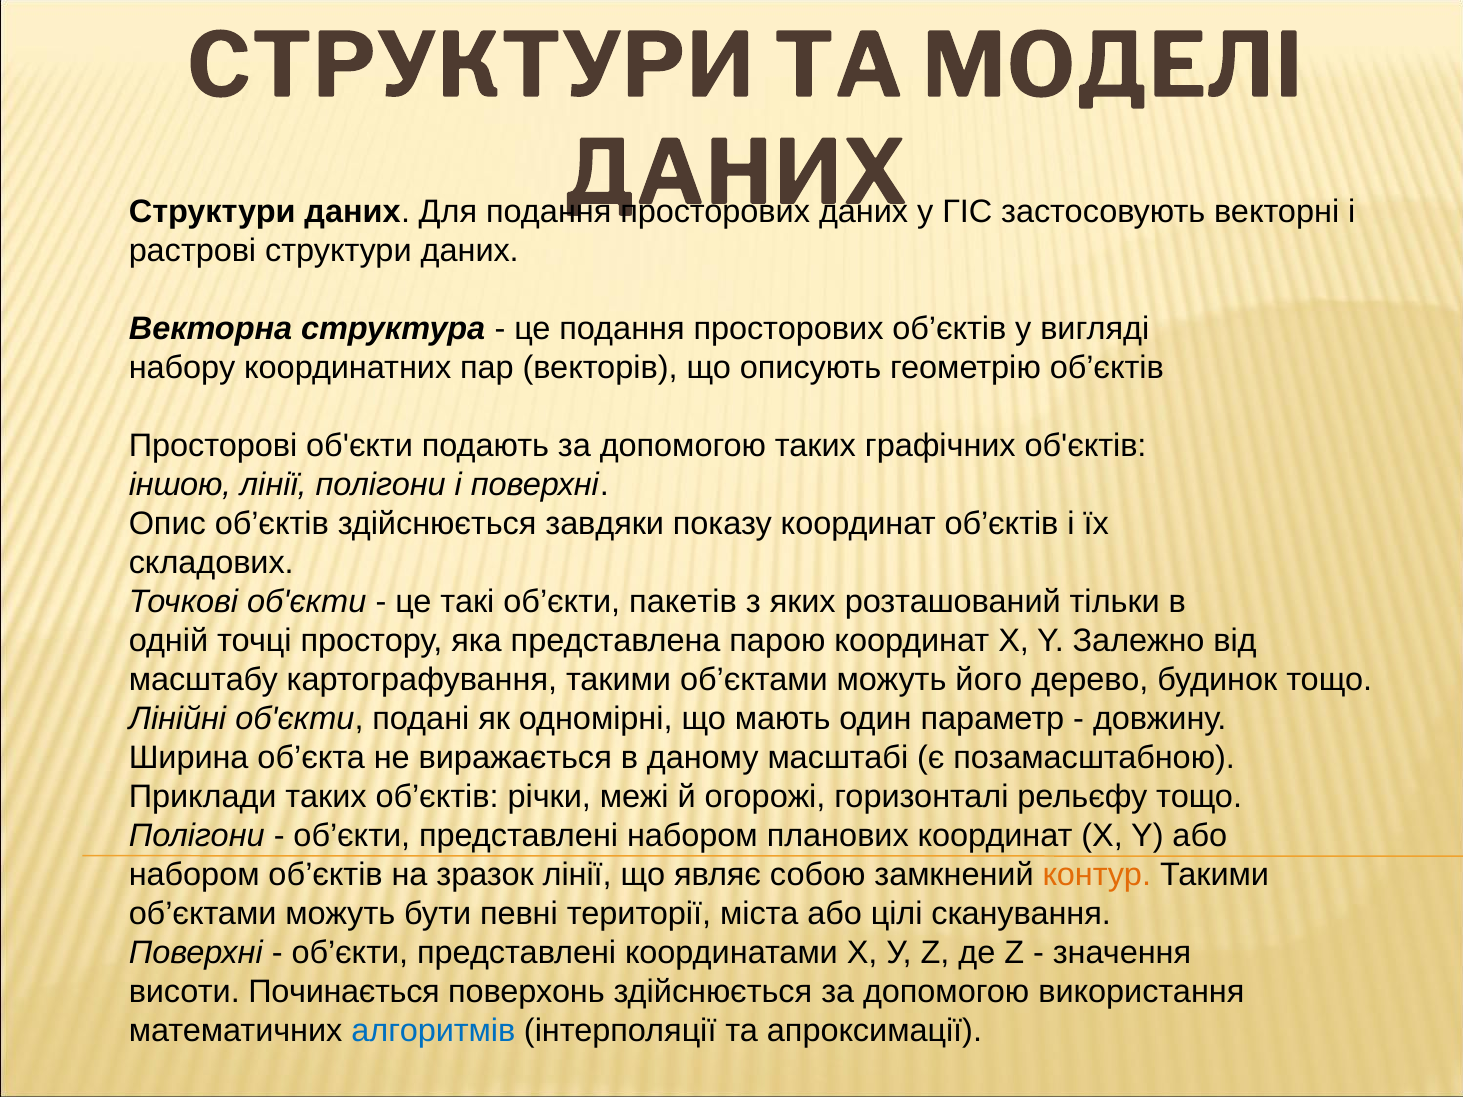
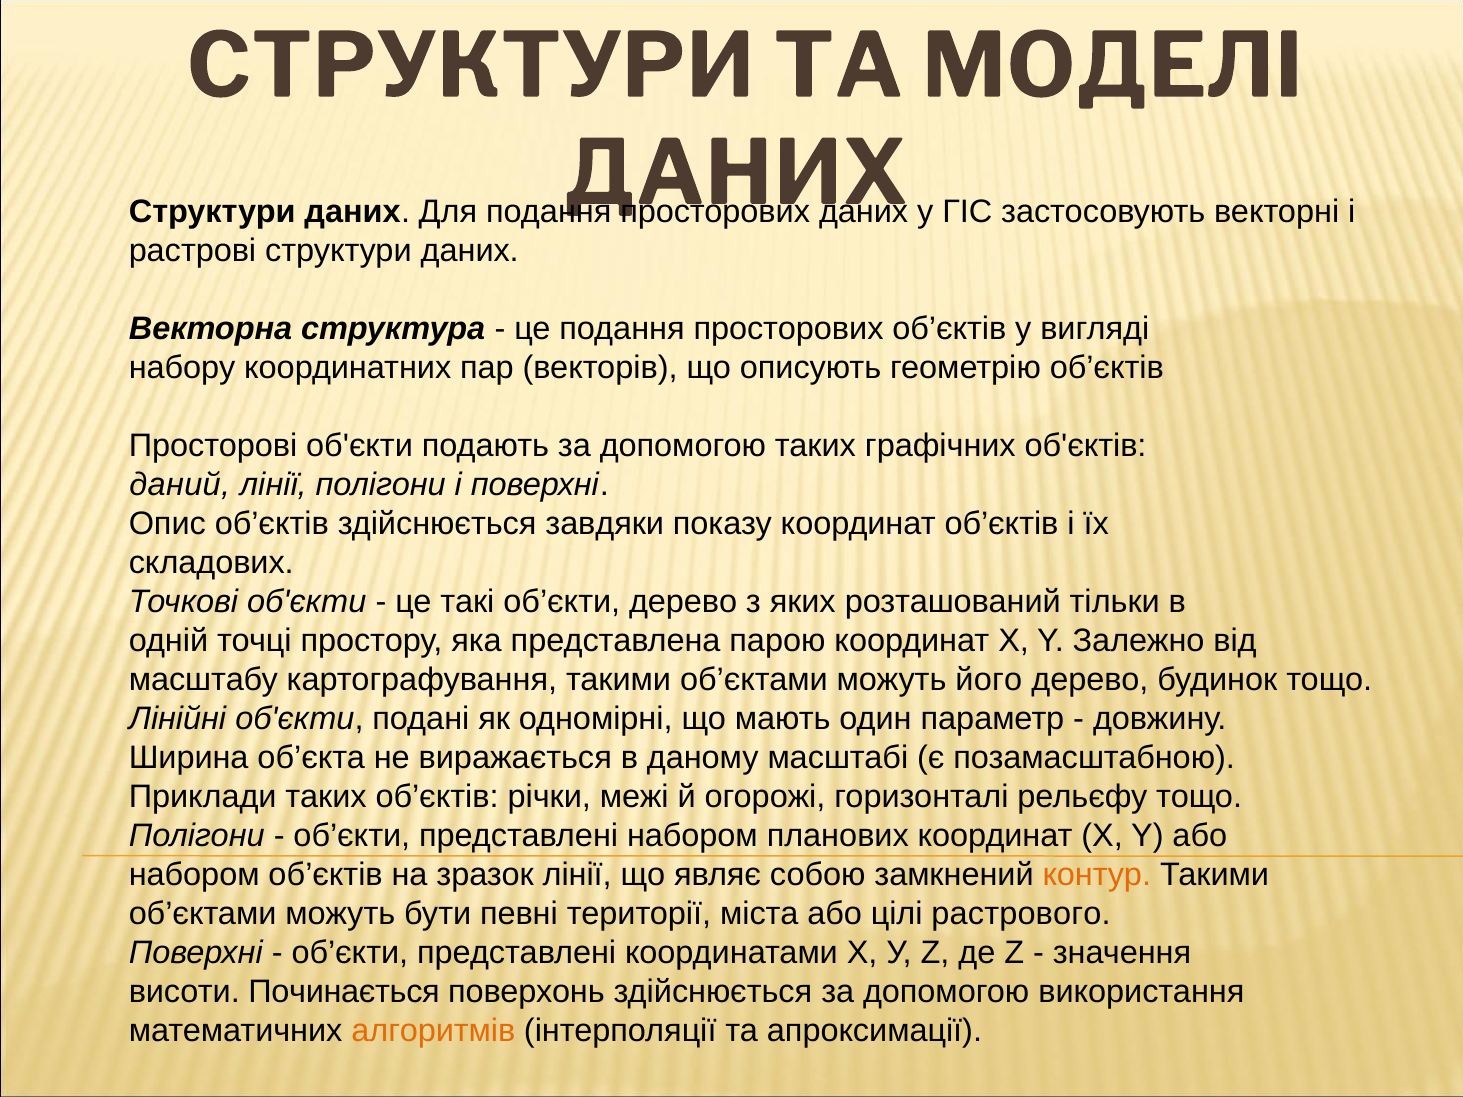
іншою: іншою -> даний
об’єкти пакетів: пакетів -> дерево
сканування: сканування -> растрового
алгоритмів colour: blue -> orange
